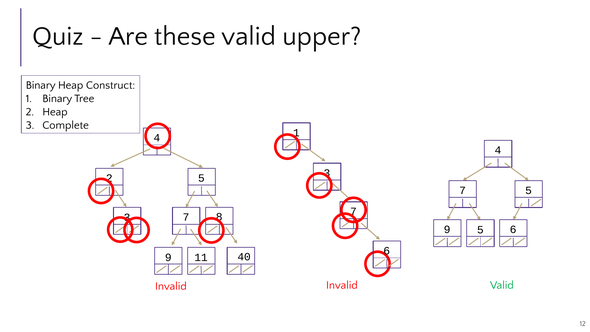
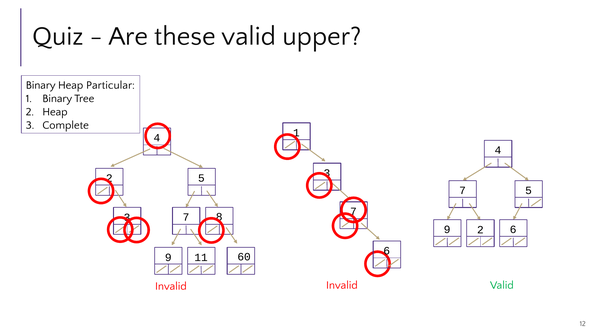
Construct: Construct -> Particular
9 5: 5 -> 2
40: 40 -> 60
